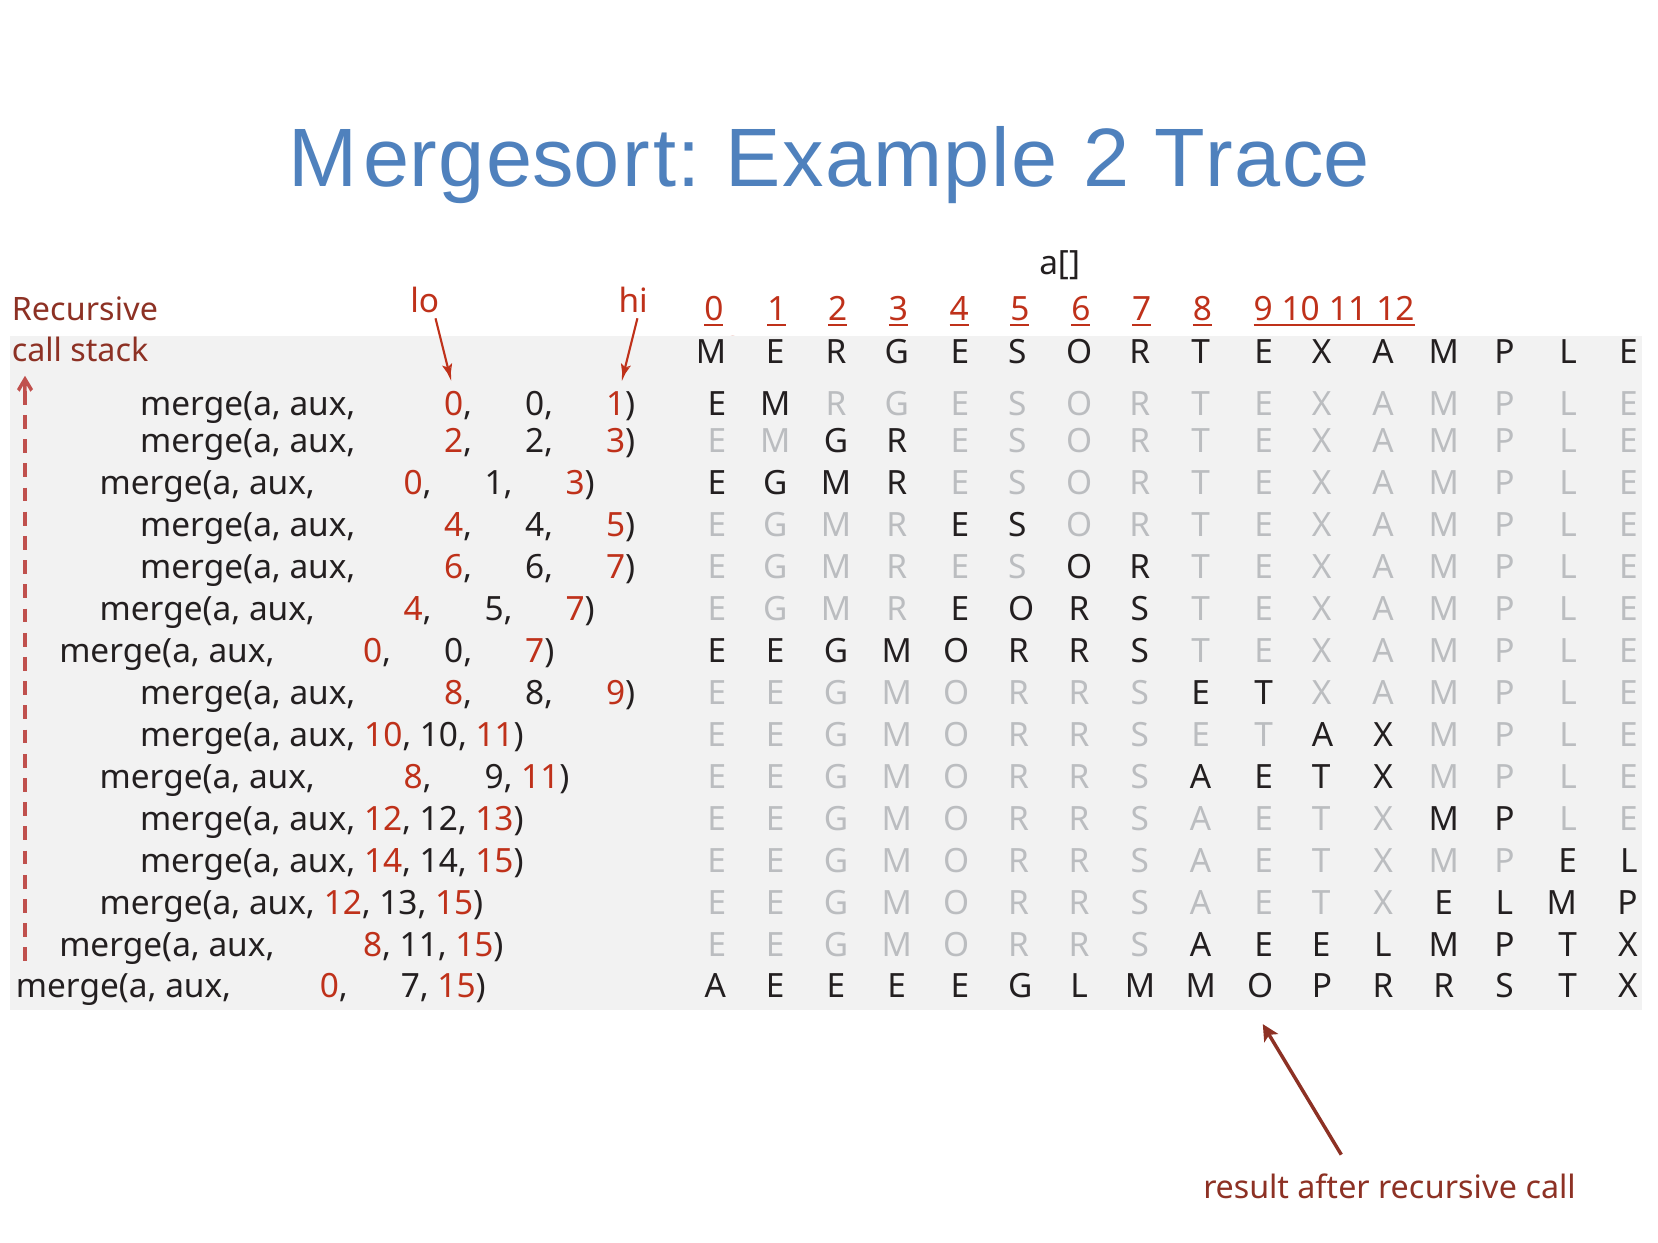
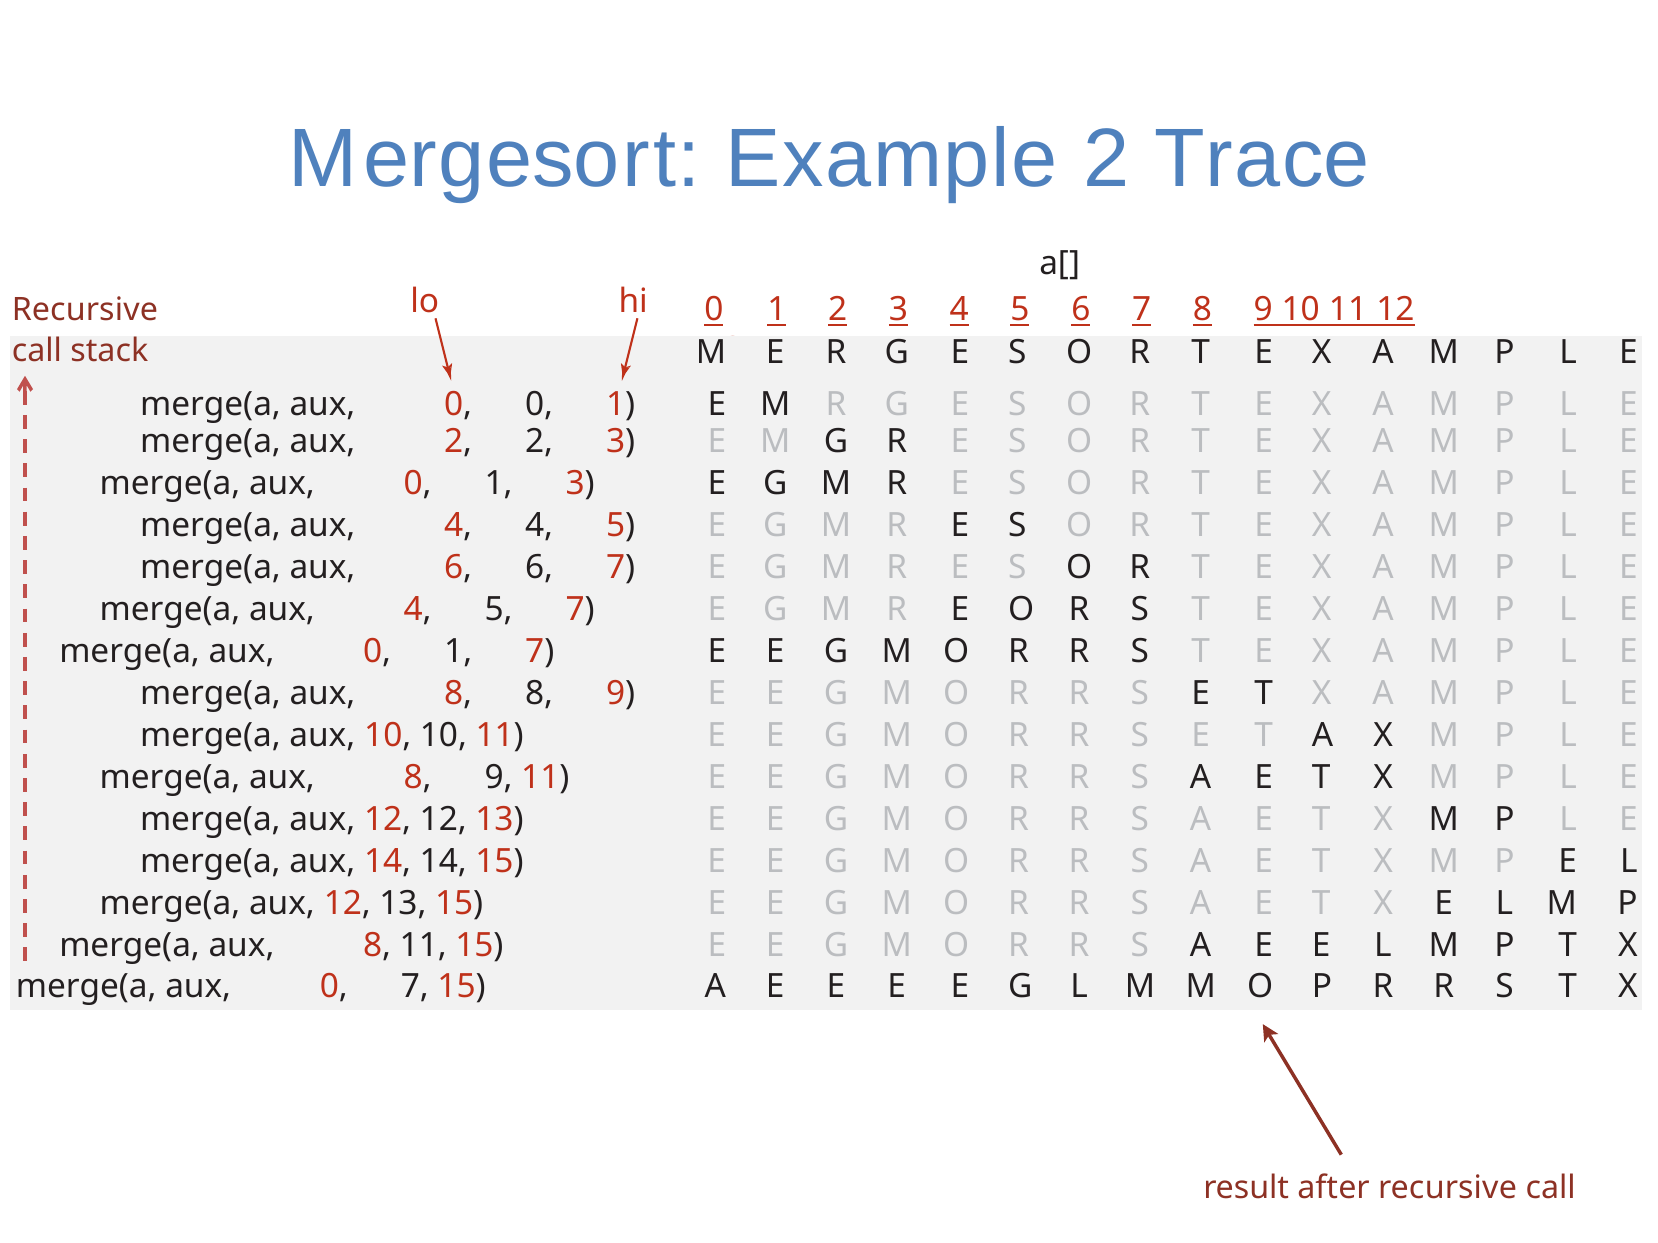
0 at (458, 651): 0 -> 1
